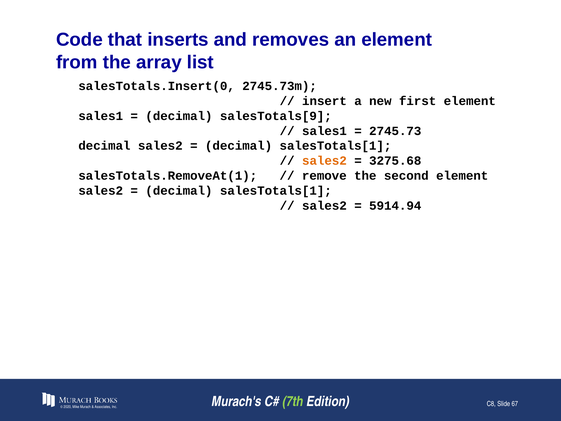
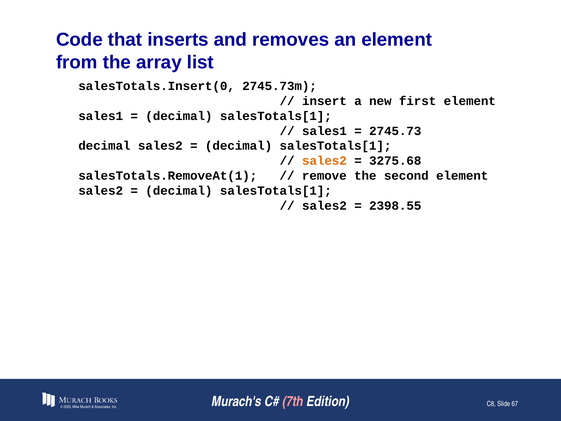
salesTotals[9 at (276, 116): salesTotals[9 -> salesTotals[1
5914.94: 5914.94 -> 2398.55
7th colour: light green -> pink
